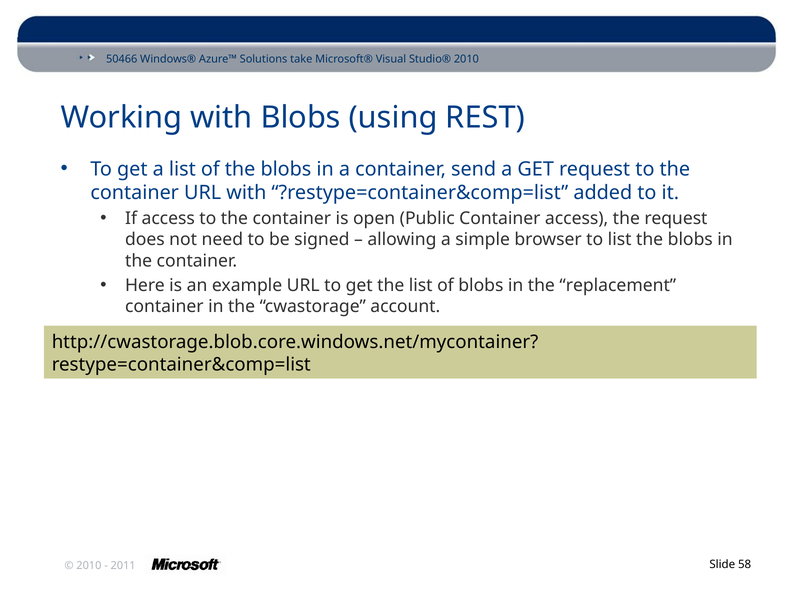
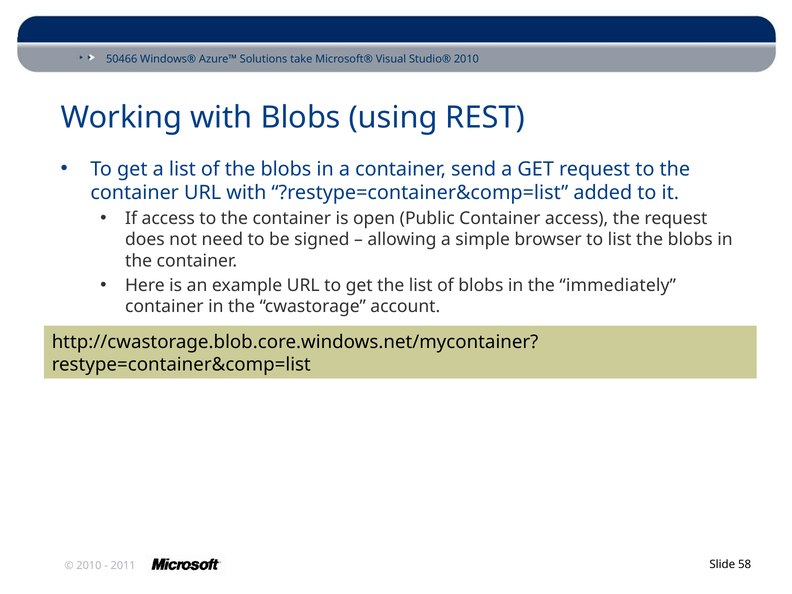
replacement: replacement -> immediately
